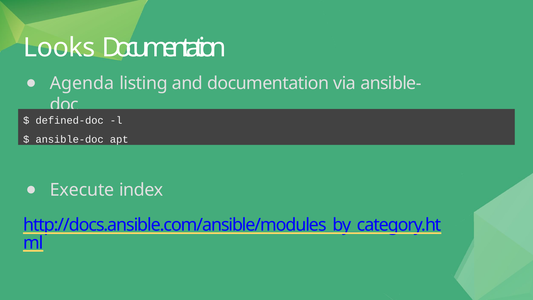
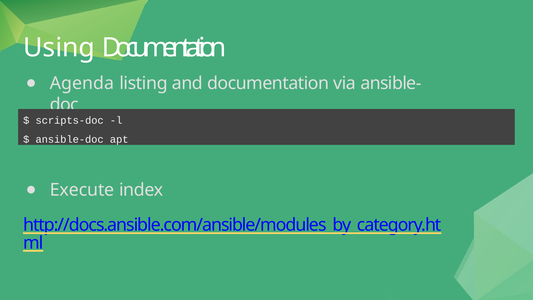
Looks: Looks -> Using
defined-doc: defined-doc -> scripts-doc
